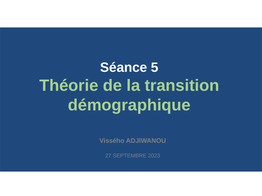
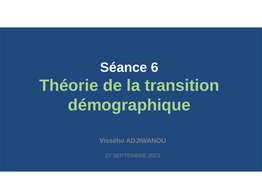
5: 5 -> 6
